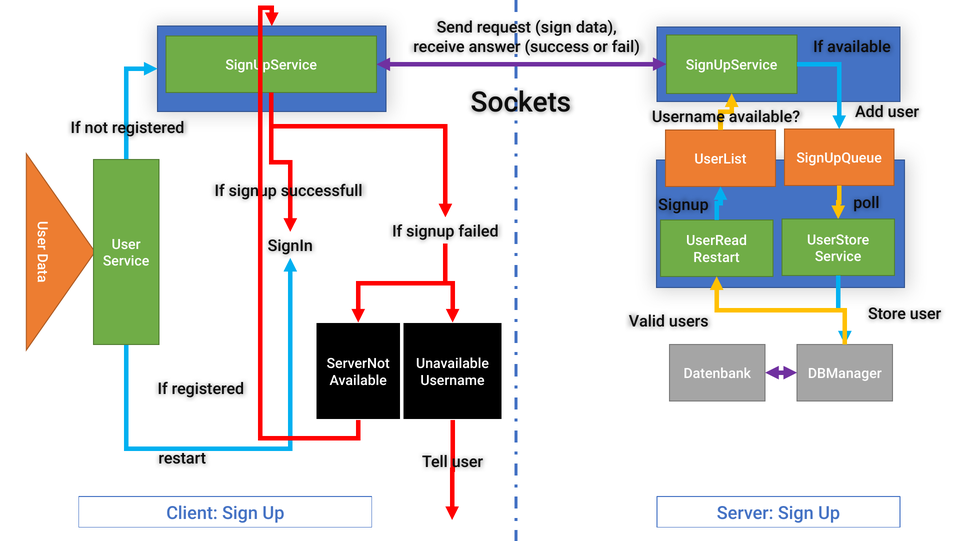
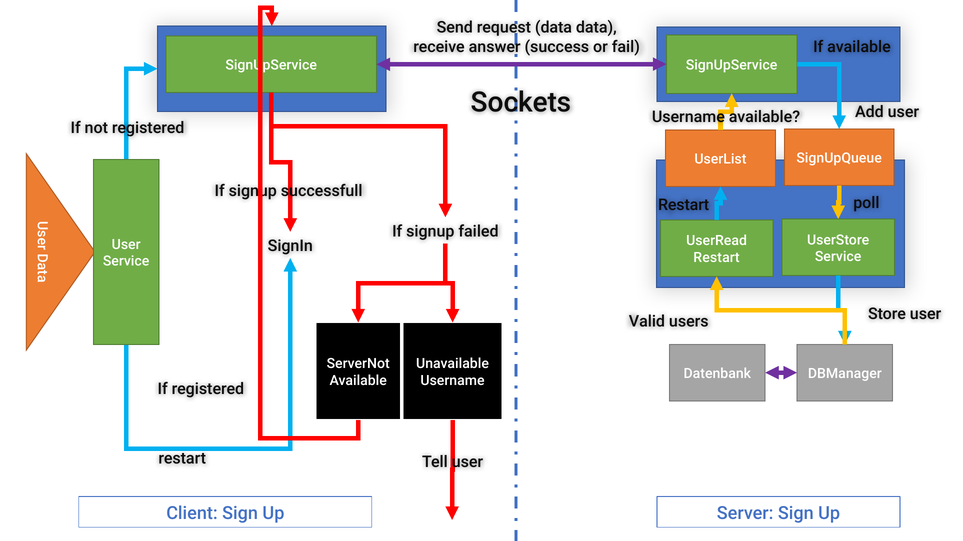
request sign: sign -> data
Signup at (683, 205): Signup -> Restart
